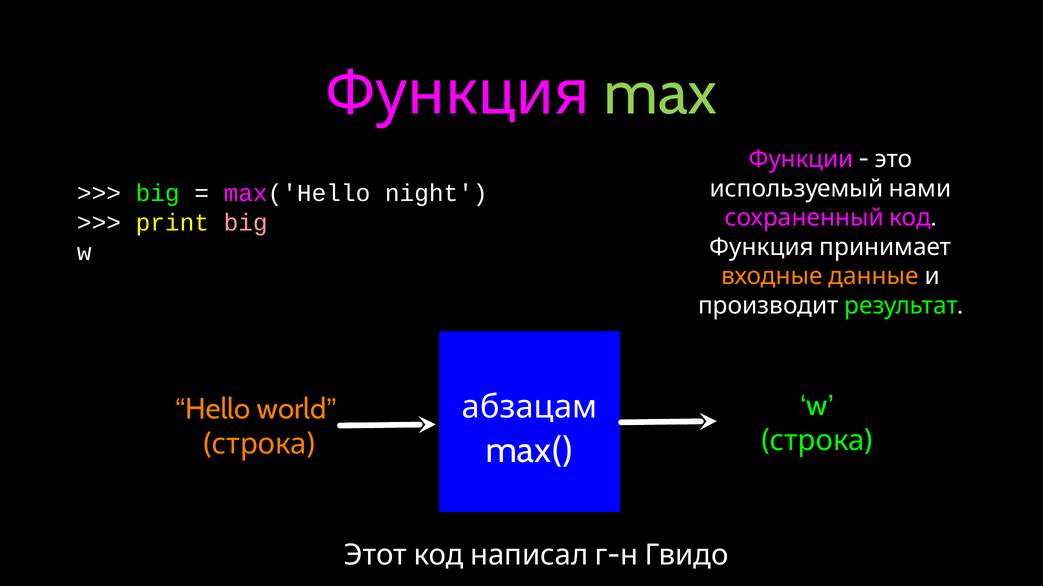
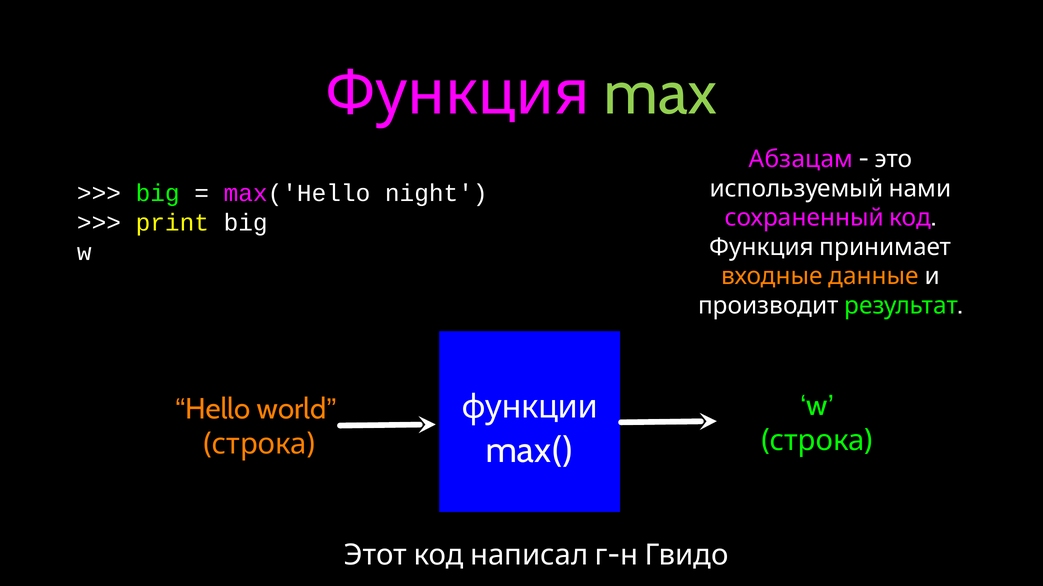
Функции: Функции -> Абзацам
big at (246, 223) colour: pink -> white
абзацам: абзацам -> функции
